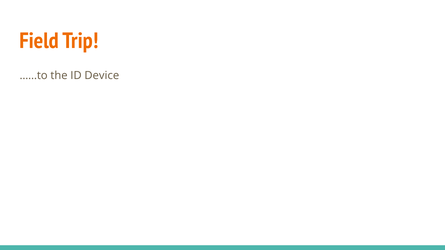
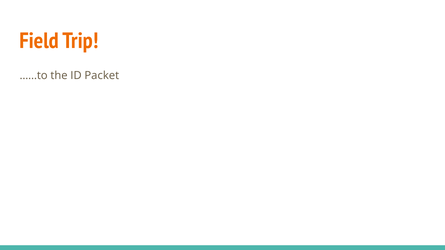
Device: Device -> Packet
